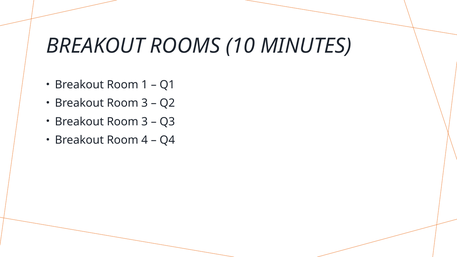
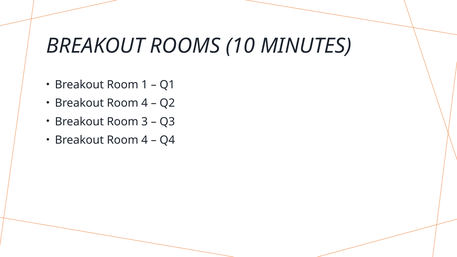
3 at (145, 103): 3 -> 4
